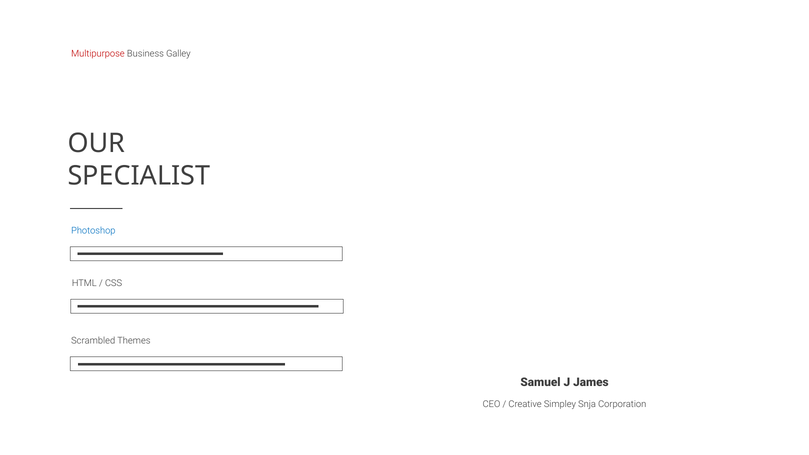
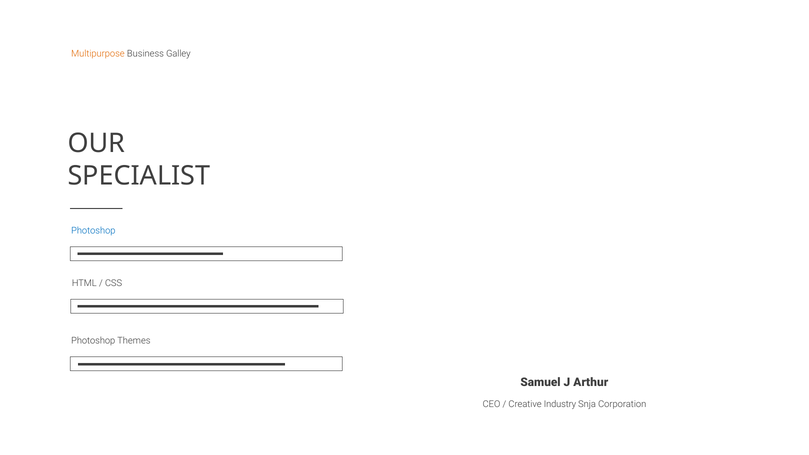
Multipurpose colour: red -> orange
Scrambled at (93, 341): Scrambled -> Photoshop
James: James -> Arthur
Simpley: Simpley -> Industry
